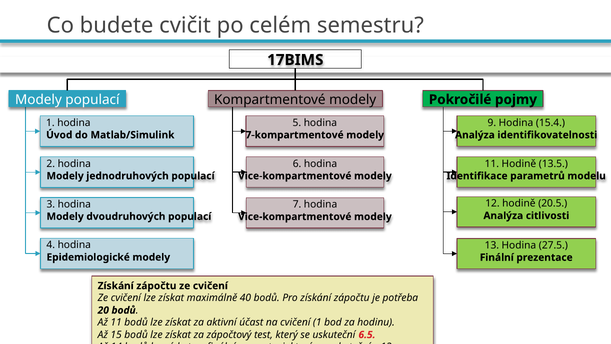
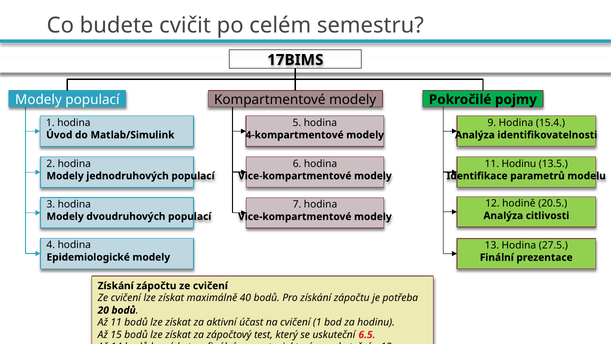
7-kompartmentové: 7-kompartmentové -> 4-kompartmentové
11 Hodině: Hodině -> Hodinu
